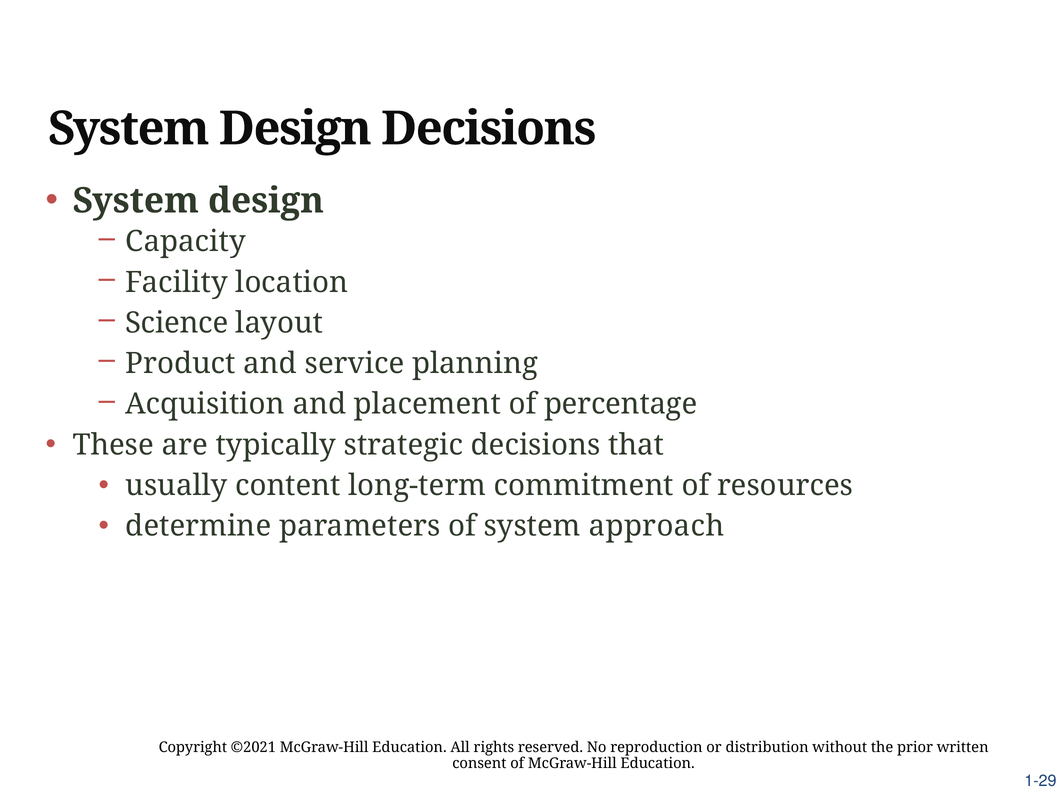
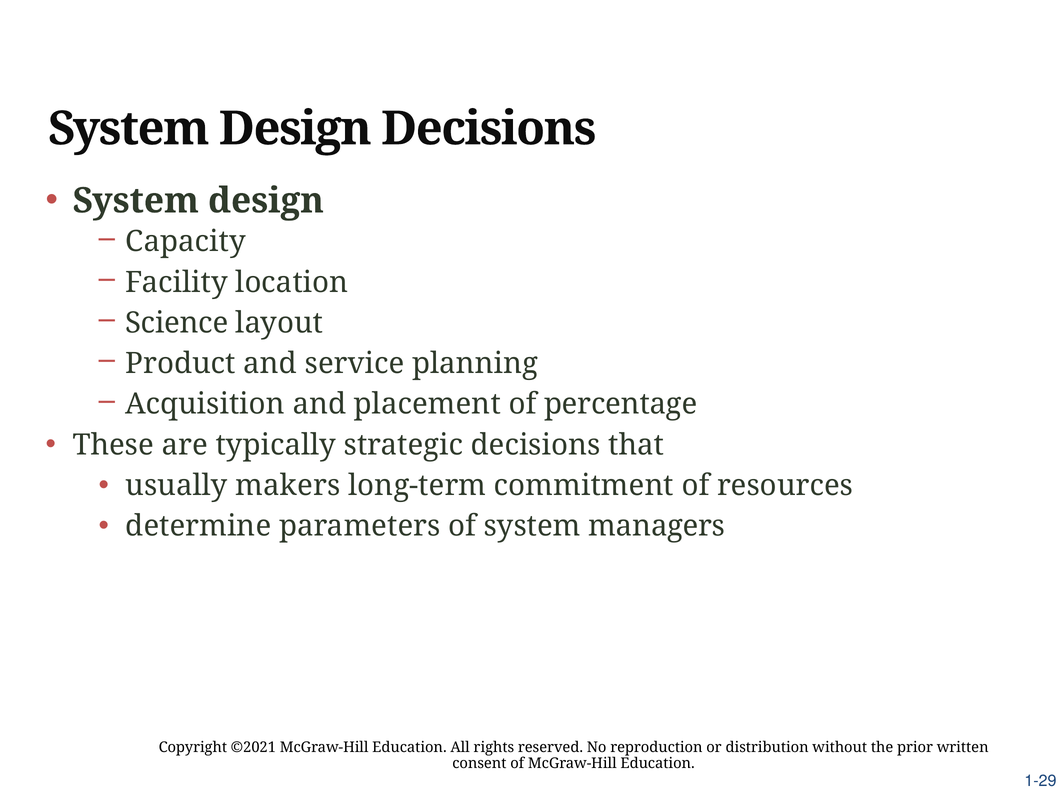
content: content -> makers
approach: approach -> managers
